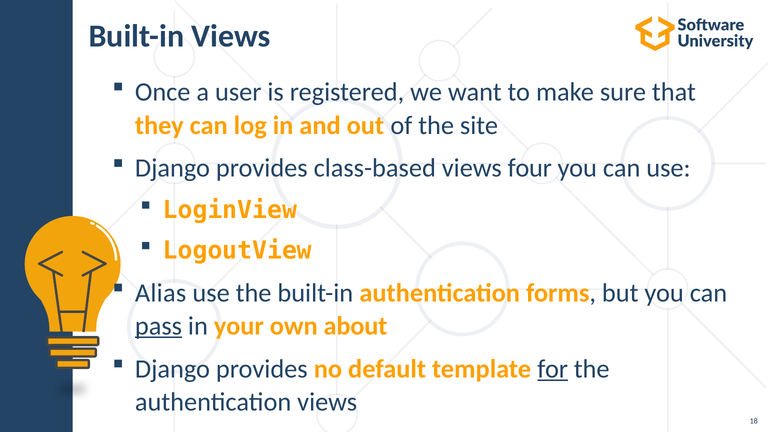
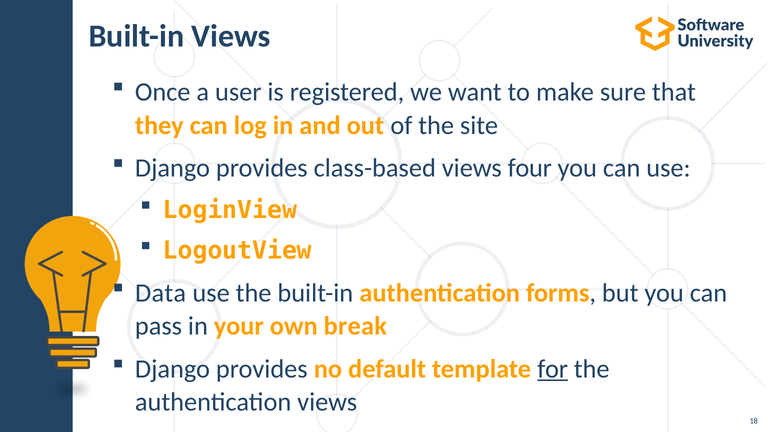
Alias: Alias -> Data
pass underline: present -> none
about: about -> break
